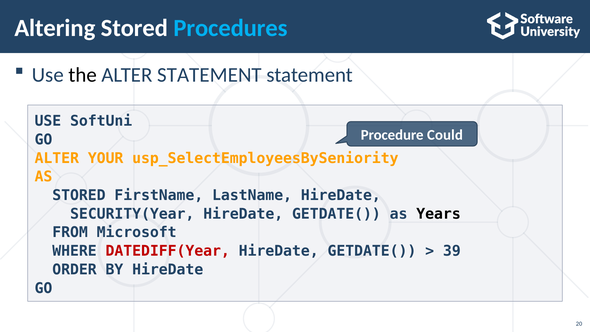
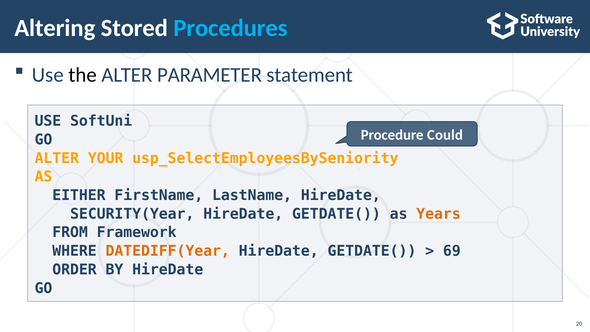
ALTER STATEMENT: STATEMENT -> PARAMETER
STORED at (79, 195): STORED -> EITHER
Years colour: black -> orange
Microsoft: Microsoft -> Framework
DATEDIFF(Year colour: red -> orange
39: 39 -> 69
